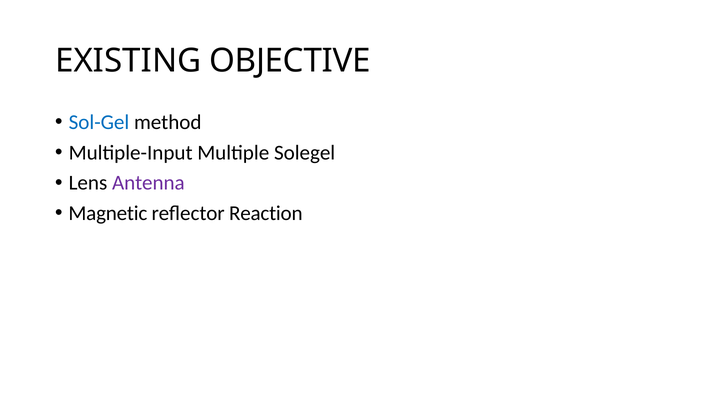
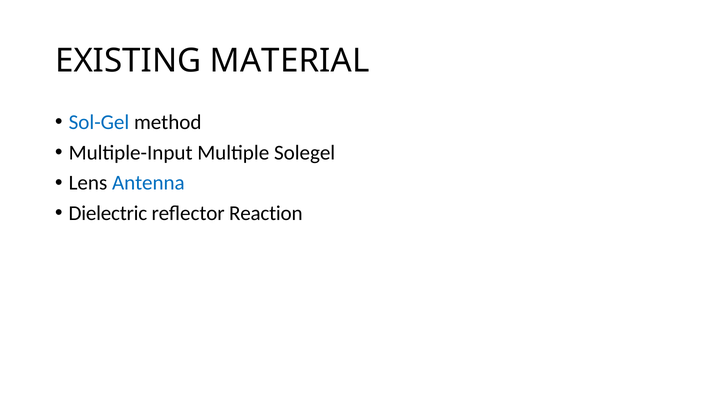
OBJECTIVE: OBJECTIVE -> MATERIAL
Antenna colour: purple -> blue
Magnetic: Magnetic -> Dielectric
